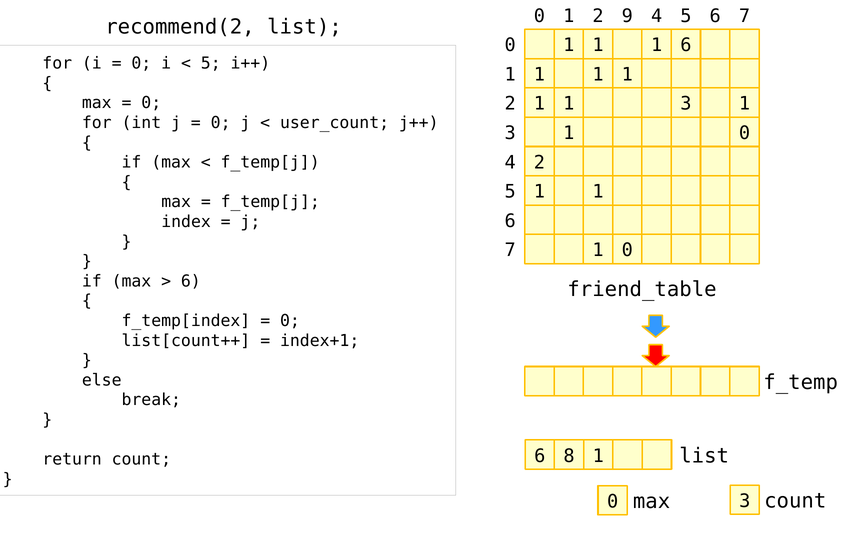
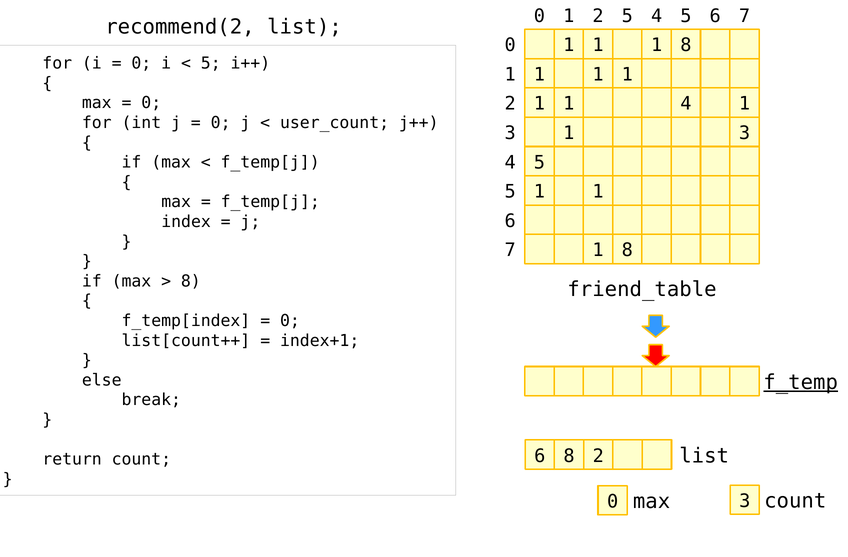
2 9: 9 -> 5
1 1 1 6: 6 -> 8
1 1 3: 3 -> 4
3 1 0: 0 -> 3
2 at (539, 162): 2 -> 5
7 1 0: 0 -> 8
6 at (191, 281): 6 -> 8
f_temp underline: none -> present
8 1: 1 -> 2
